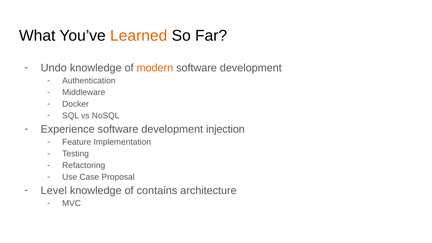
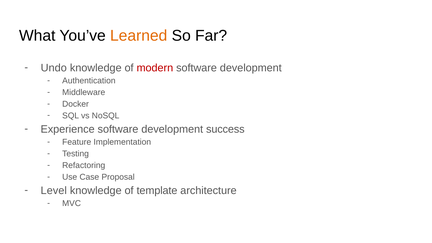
modern colour: orange -> red
injection: injection -> success
contains: contains -> template
